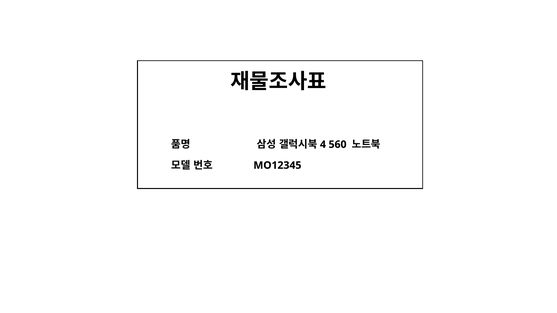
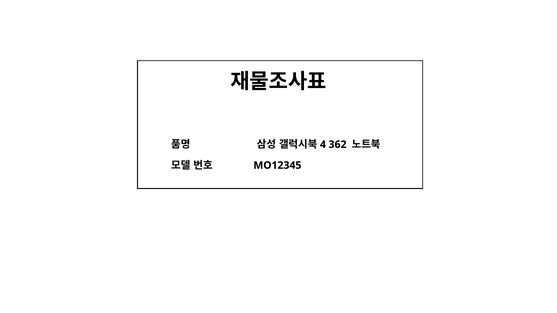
560: 560 -> 362
